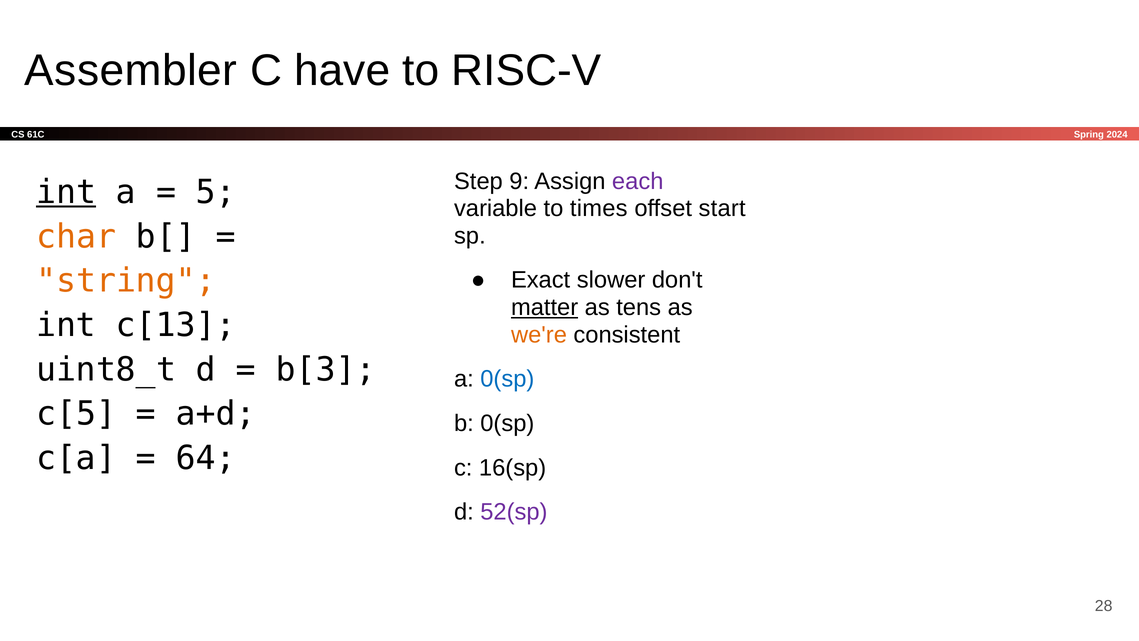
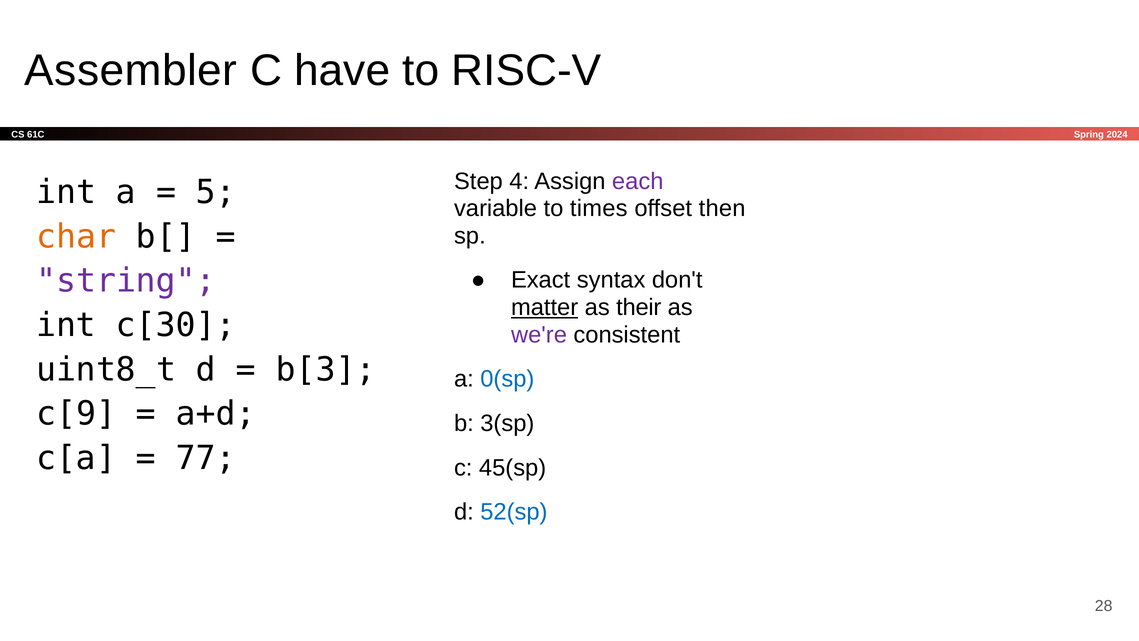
9: 9 -> 4
int at (66, 192) underline: present -> none
start: start -> then
string colour: orange -> purple
slower: slower -> syntax
tens: tens -> their
c[13: c[13 -> c[30
we're colour: orange -> purple
c[5: c[5 -> c[9
b 0(sp: 0(sp -> 3(sp
64: 64 -> 77
16(sp: 16(sp -> 45(sp
52(sp colour: purple -> blue
